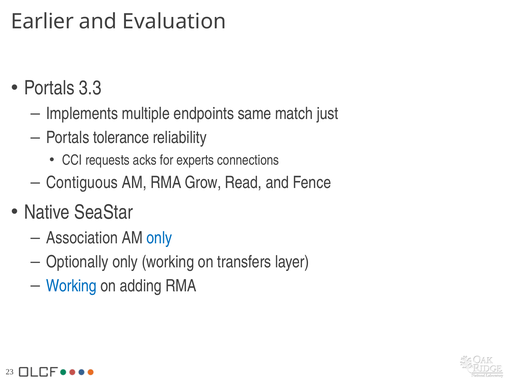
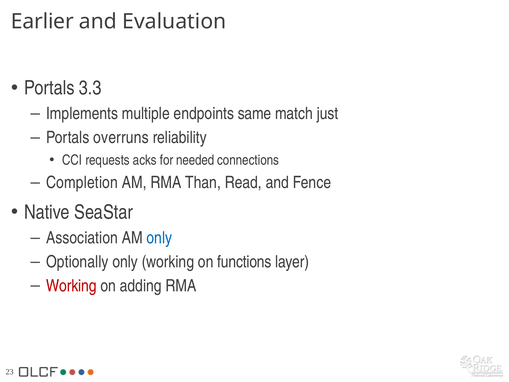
tolerance: tolerance -> overruns
experts: experts -> needed
Contiguous: Contiguous -> Completion
Grow: Grow -> Than
transfers: transfers -> functions
Working at (71, 286) colour: blue -> red
